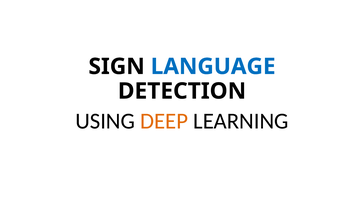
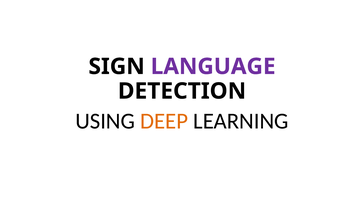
LANGUAGE colour: blue -> purple
